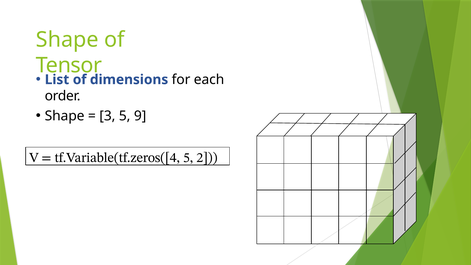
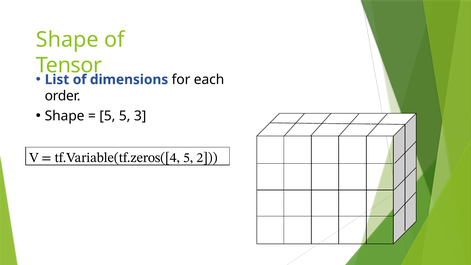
3 at (107, 116): 3 -> 5
9: 9 -> 3
